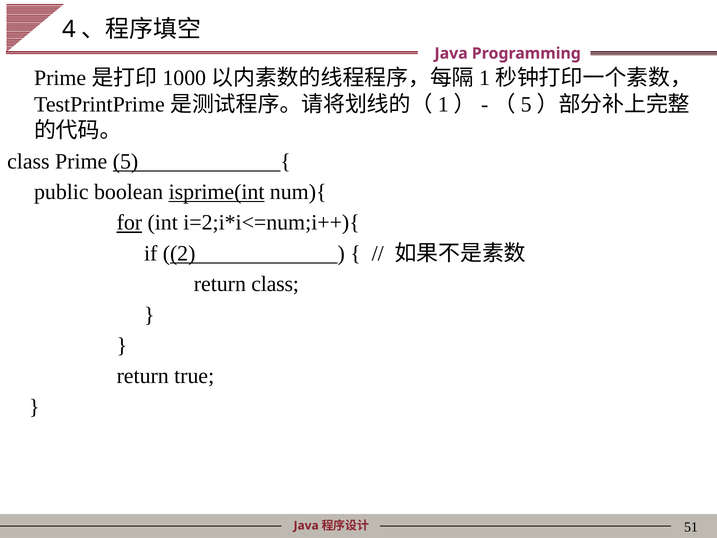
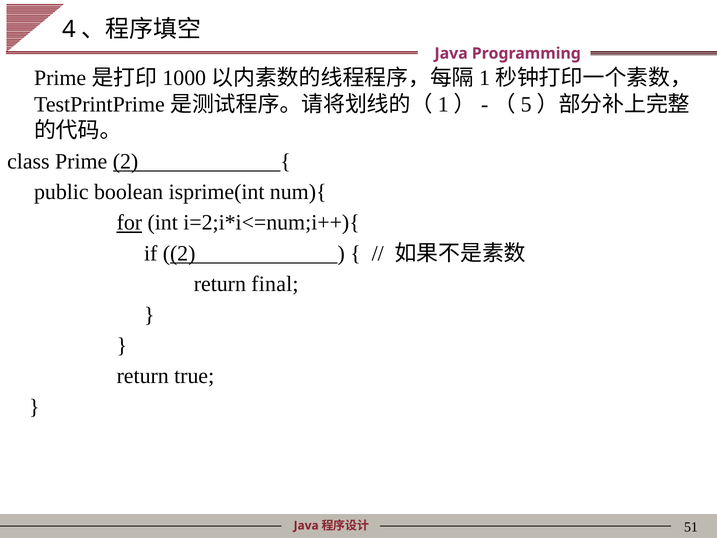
Prime 5: 5 -> 2
isprime(int underline: present -> none
return class: class -> final
